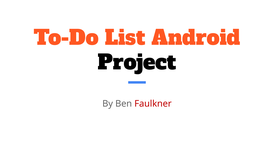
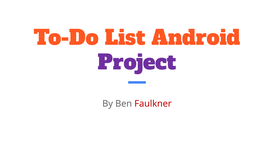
Project colour: black -> purple
